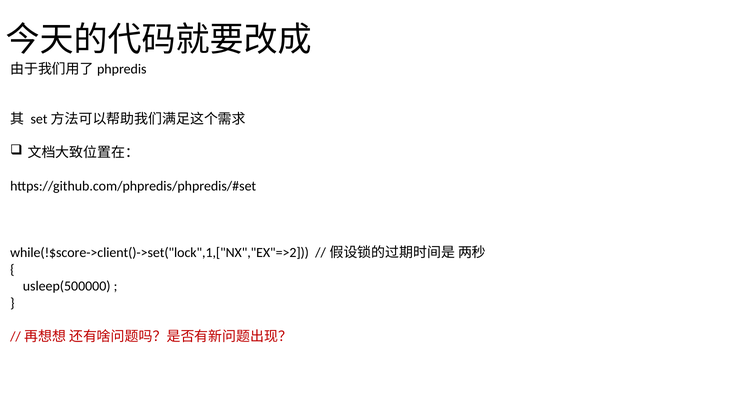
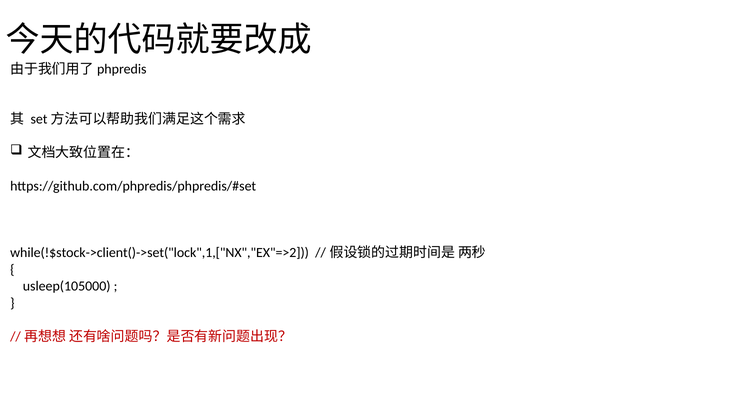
while(!$score->client()->set("lock",1,["NX","EX"=>2: while(!$score->client()->set("lock",1,["NX","EX"=>2 -> while(!$stock->client()->set("lock",1,["NX","EX"=>2
usleep(500000: usleep(500000 -> usleep(105000
